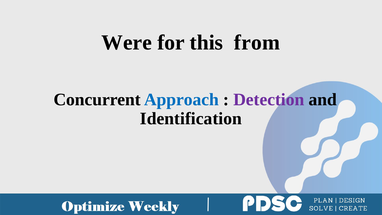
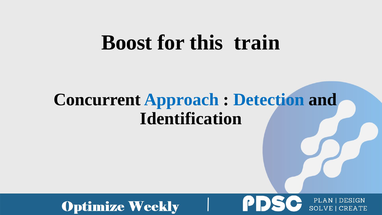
Were: Were -> Boost
from: from -> train
Detection colour: purple -> blue
